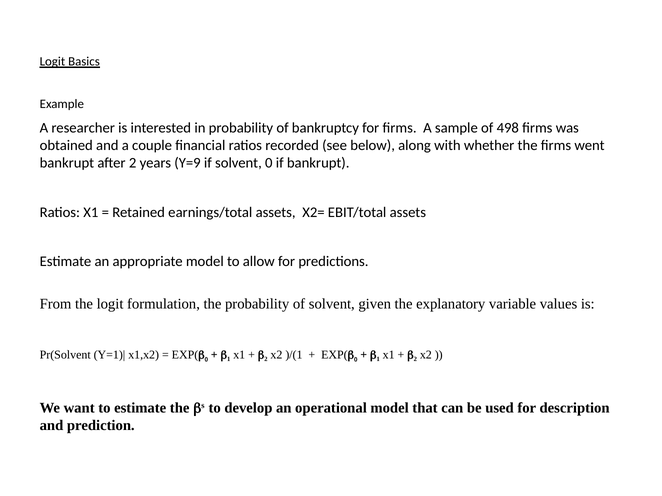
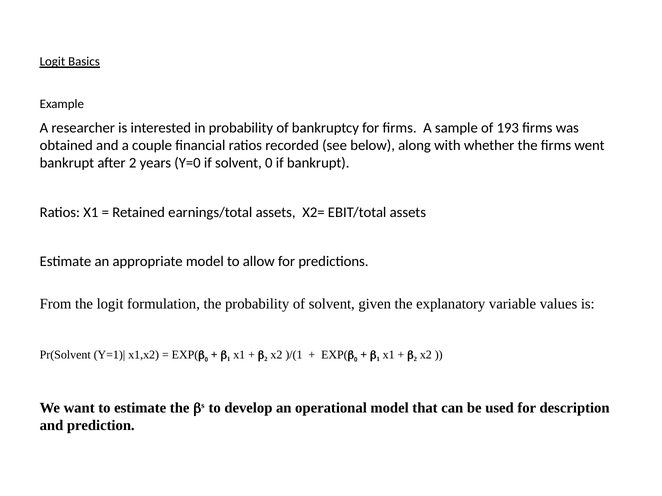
498: 498 -> 193
Y=9: Y=9 -> Y=0
